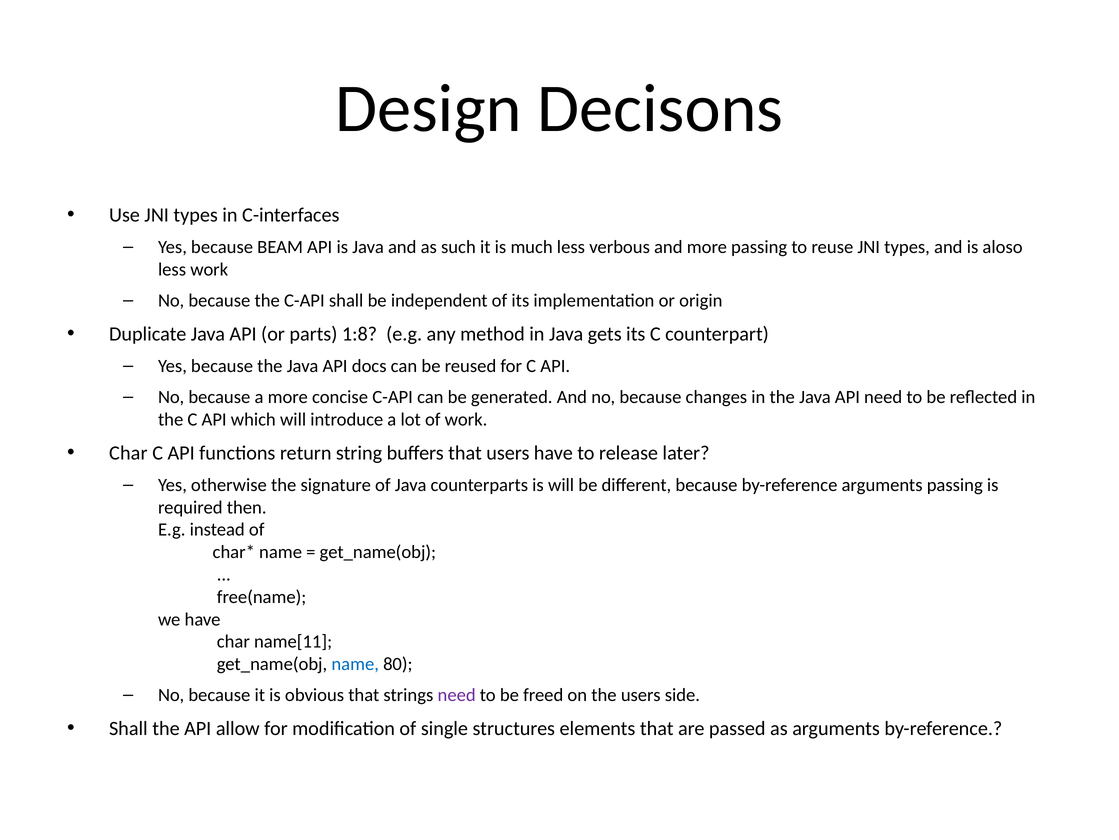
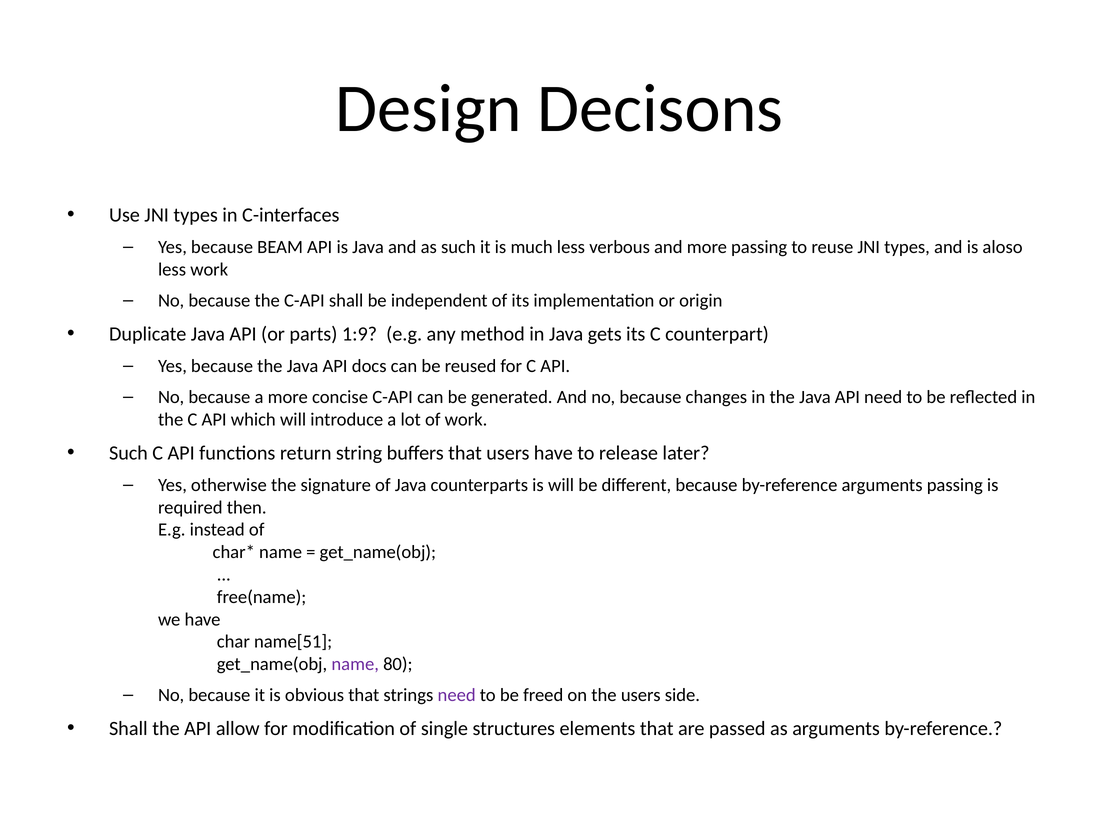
1:8: 1:8 -> 1:9
Char at (128, 453): Char -> Such
name[11: name[11 -> name[51
name at (355, 664) colour: blue -> purple
